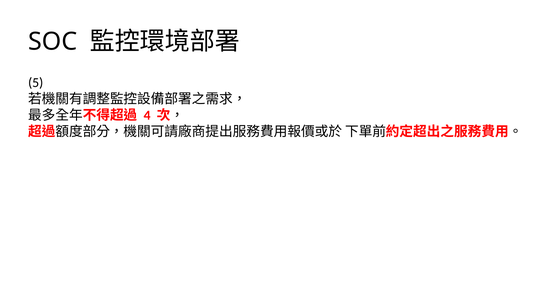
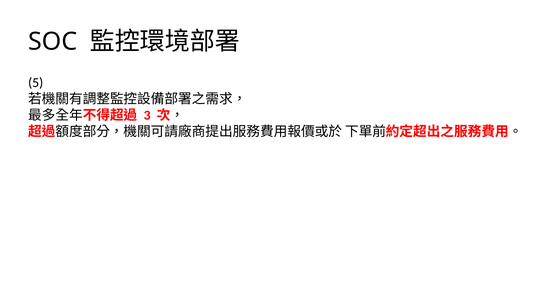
4: 4 -> 3
